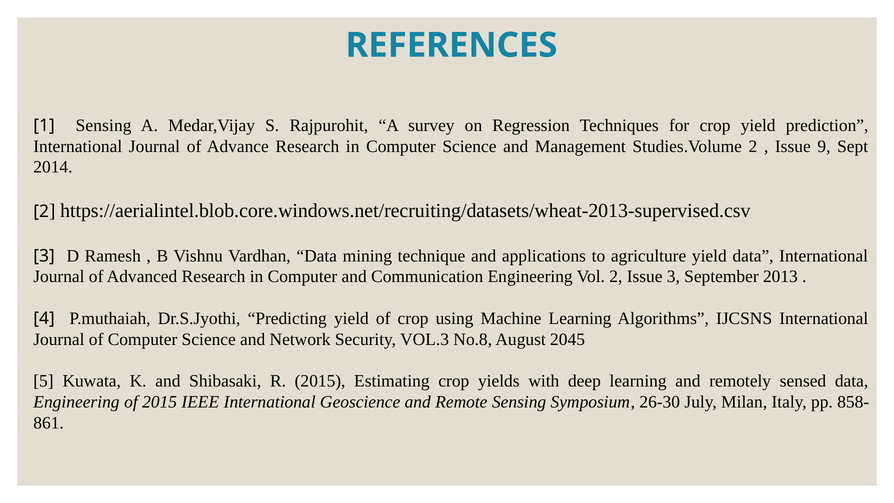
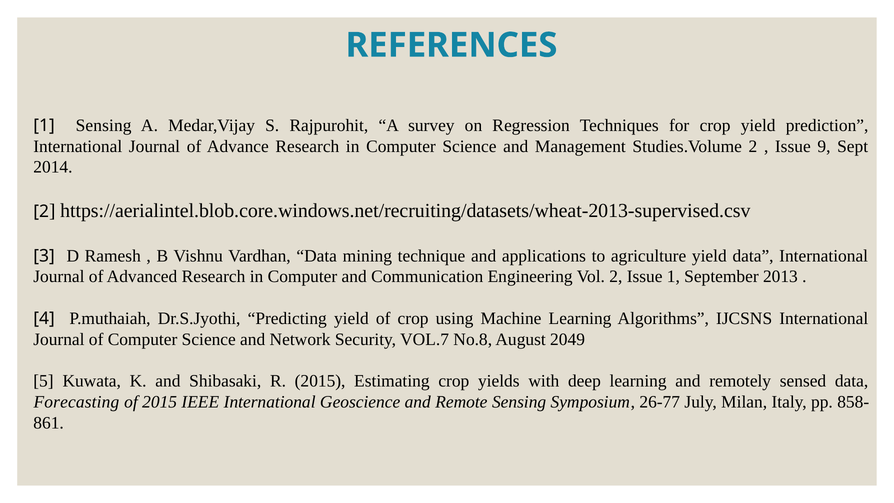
Issue 3: 3 -> 1
VOL.3: VOL.3 -> VOL.7
2045: 2045 -> 2049
Engineering at (76, 402): Engineering -> Forecasting
26-30: 26-30 -> 26-77
